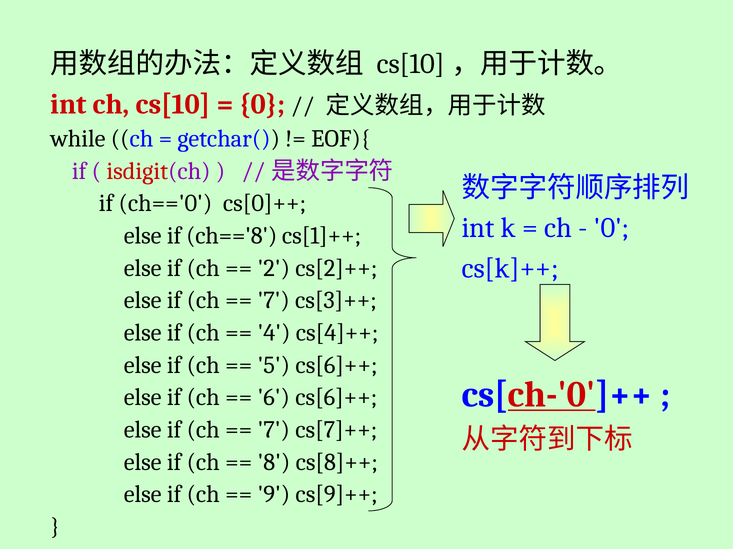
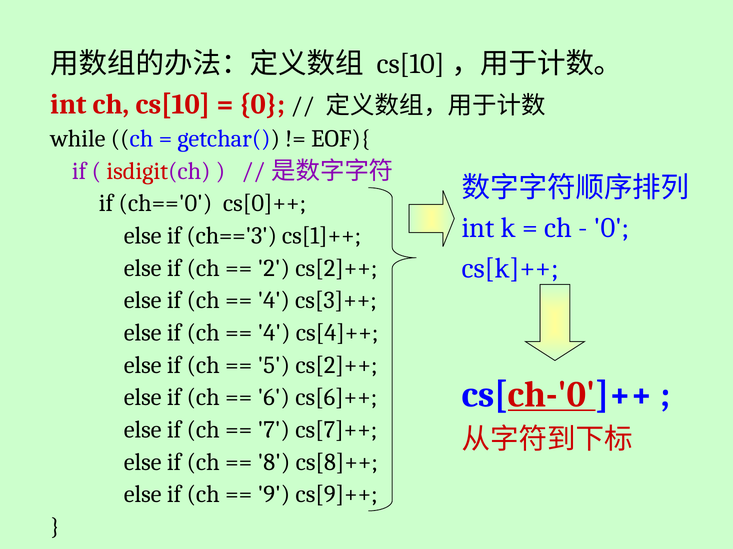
ch=='8: ch=='8 -> ch=='3
7 at (274, 301): 7 -> 4
5 cs[6]++: cs[6]++ -> cs[2]++
